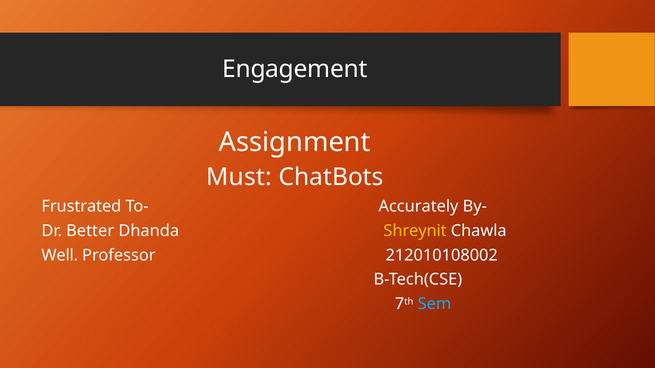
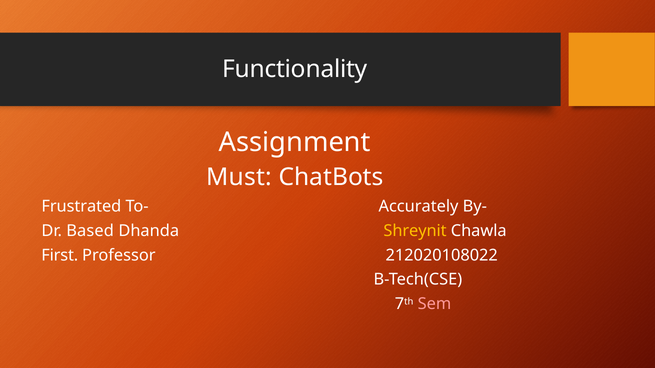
Engagement: Engagement -> Functionality
Better: Better -> Based
Well: Well -> First
212010108002: 212010108002 -> 212020108022
Sem colour: light blue -> pink
